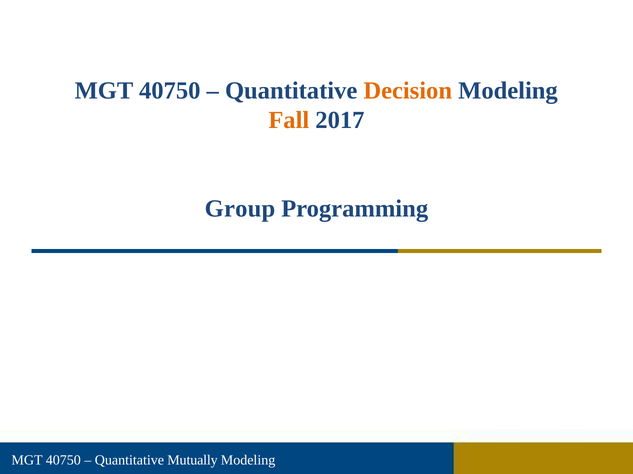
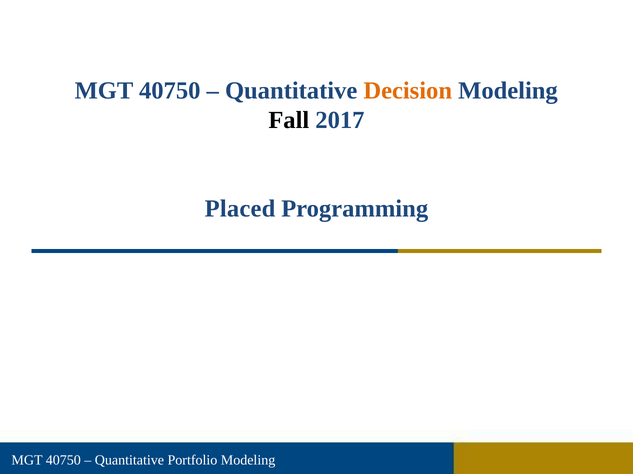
Fall colour: orange -> black
Group: Group -> Placed
Mutually: Mutually -> Portfolio
